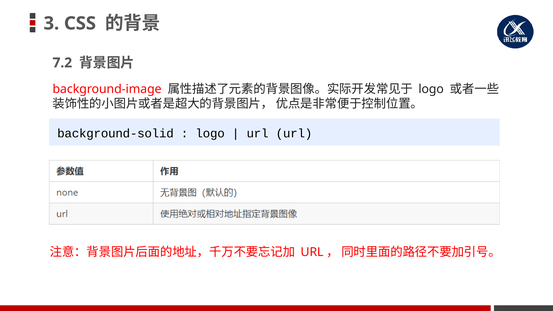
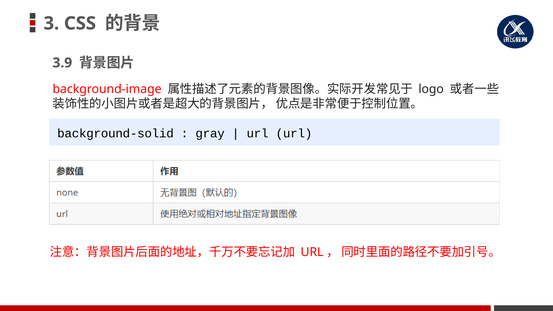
7.2: 7.2 -> 3.9
logo at (210, 133): logo -> gray
